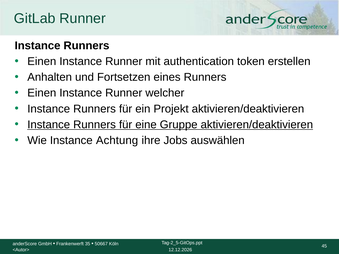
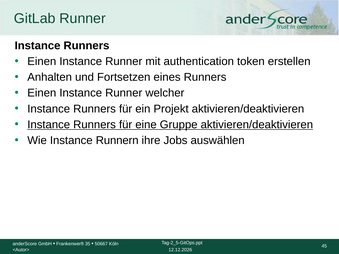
Achtung: Achtung -> Runnern
